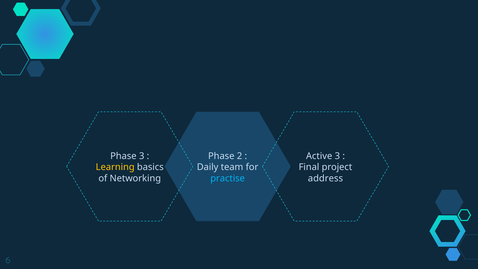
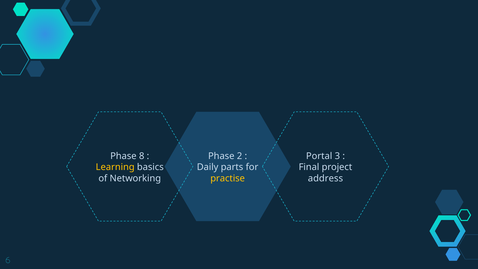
Phase 3: 3 -> 8
Active: Active -> Portal
team: team -> parts
practise colour: light blue -> yellow
